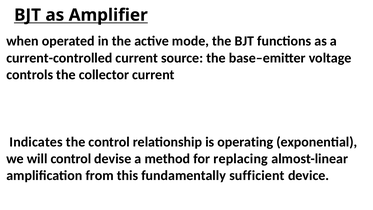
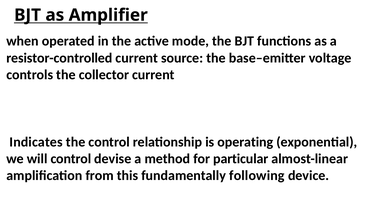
current-controlled: current-controlled -> resistor-controlled
replacing: replacing -> particular
sufficient: sufficient -> following
